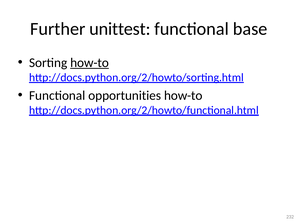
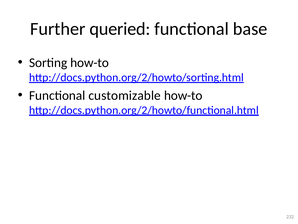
unittest: unittest -> queried
how-to at (90, 63) underline: present -> none
opportunities: opportunities -> customizable
